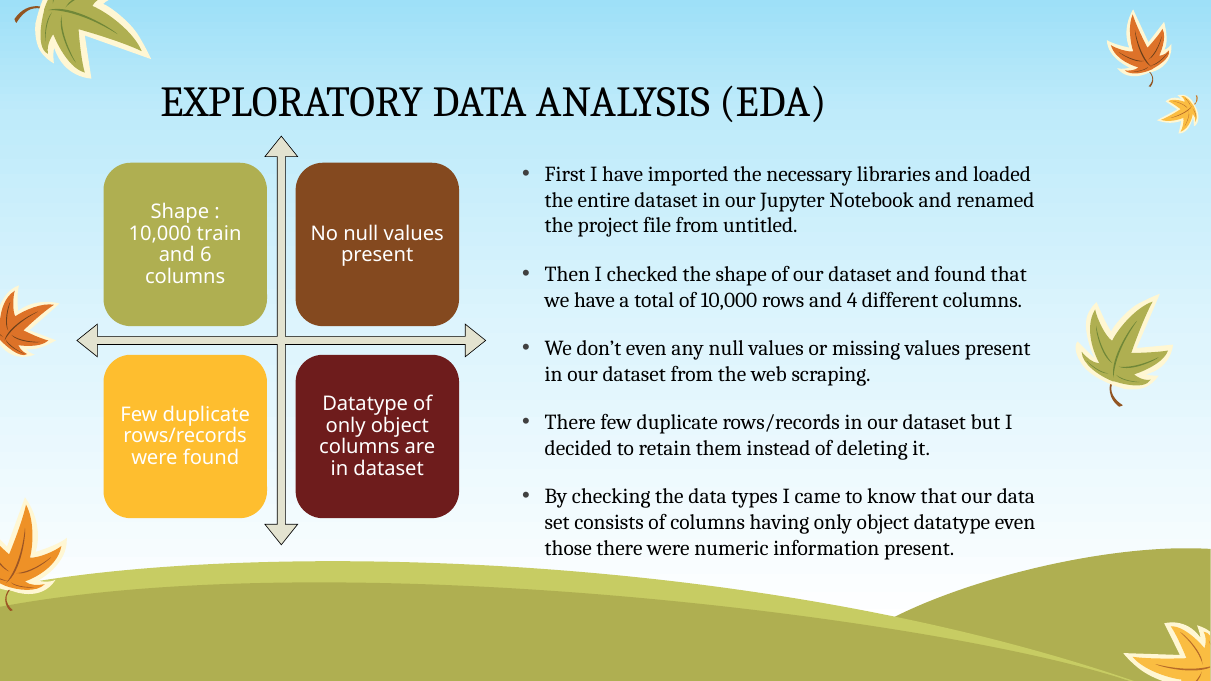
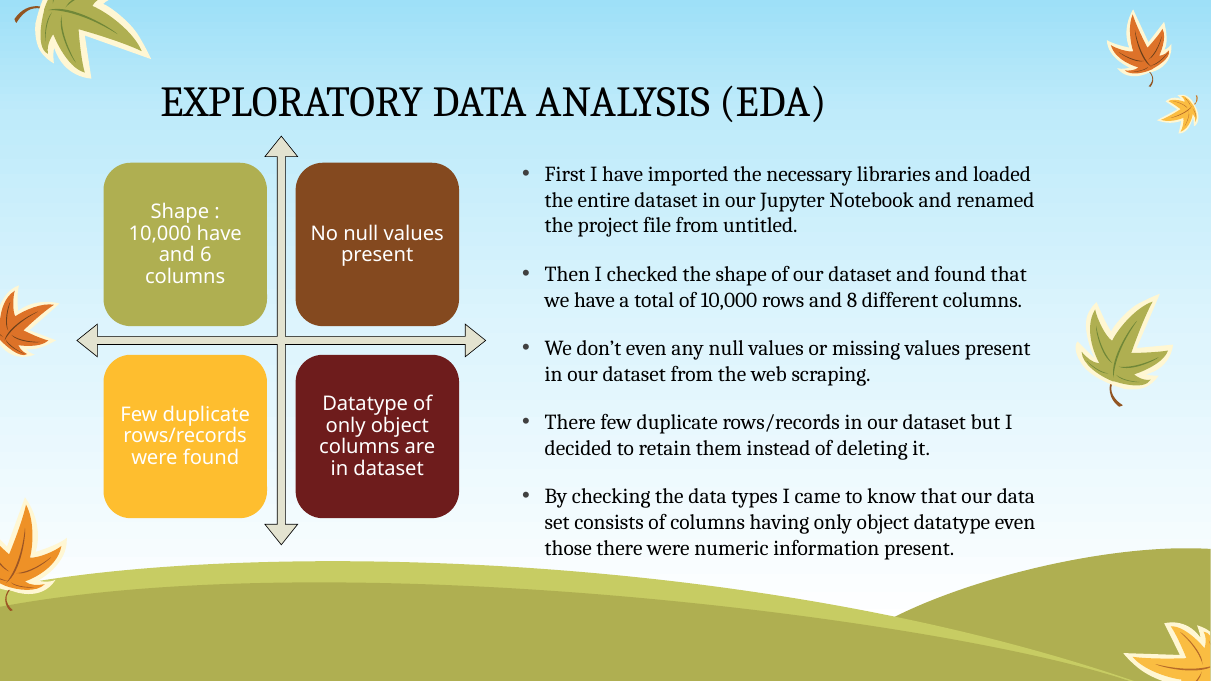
10,000 train: train -> have
4: 4 -> 8
